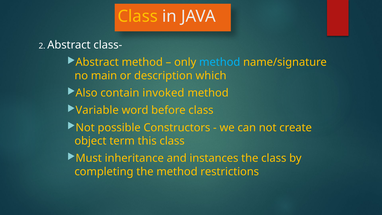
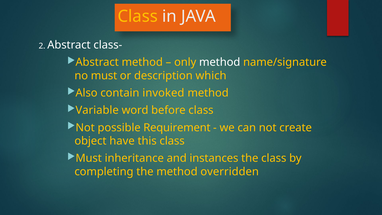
method at (220, 62) colour: light blue -> white
no main: main -> must
Constructors: Constructors -> Requirement
term: term -> have
restrictions: restrictions -> overridden
